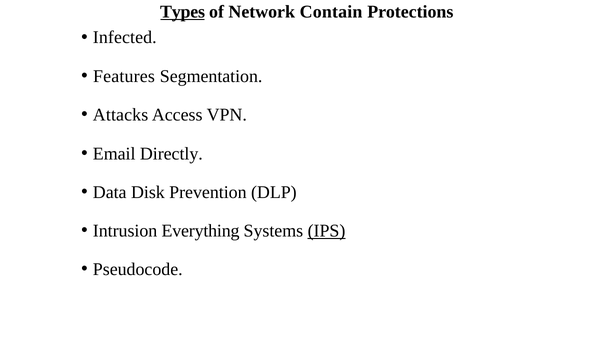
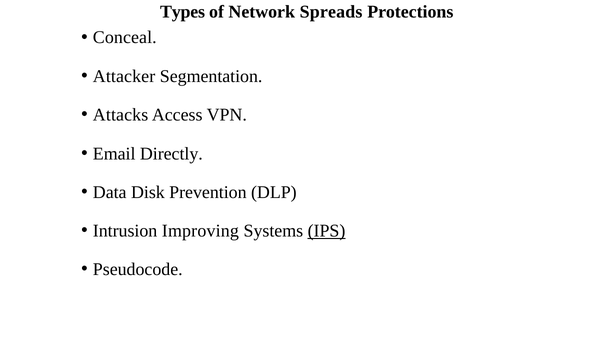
Types underline: present -> none
Contain: Contain -> Spreads
Infected: Infected -> Conceal
Features: Features -> Attacker
Everything: Everything -> Improving
